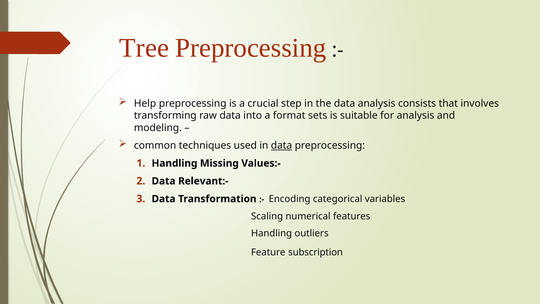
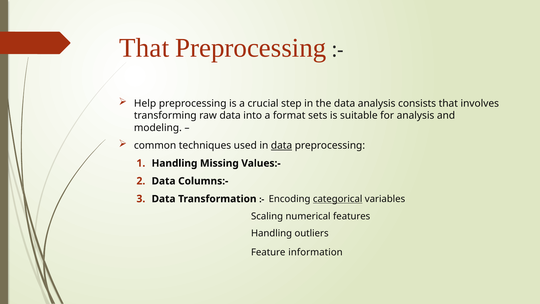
Tree at (144, 48): Tree -> That
Relevant:-: Relevant:- -> Columns:-
categorical underline: none -> present
subscription: subscription -> information
